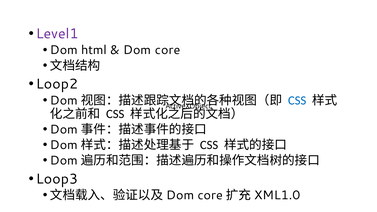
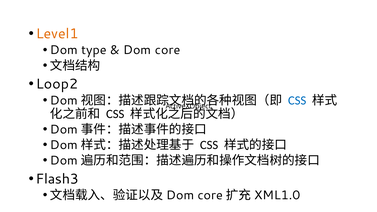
Level1 colour: purple -> orange
html: html -> type
Loop3: Loop3 -> Flash3
